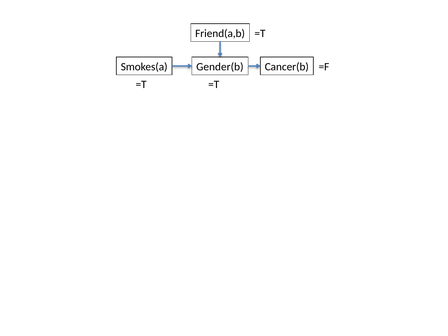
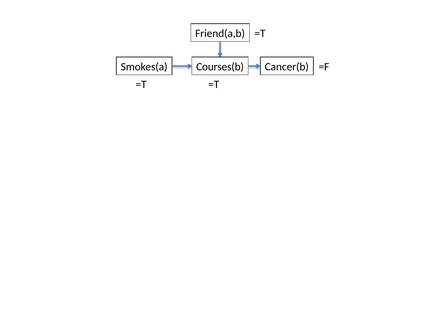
Gender(b: Gender(b -> Courses(b
